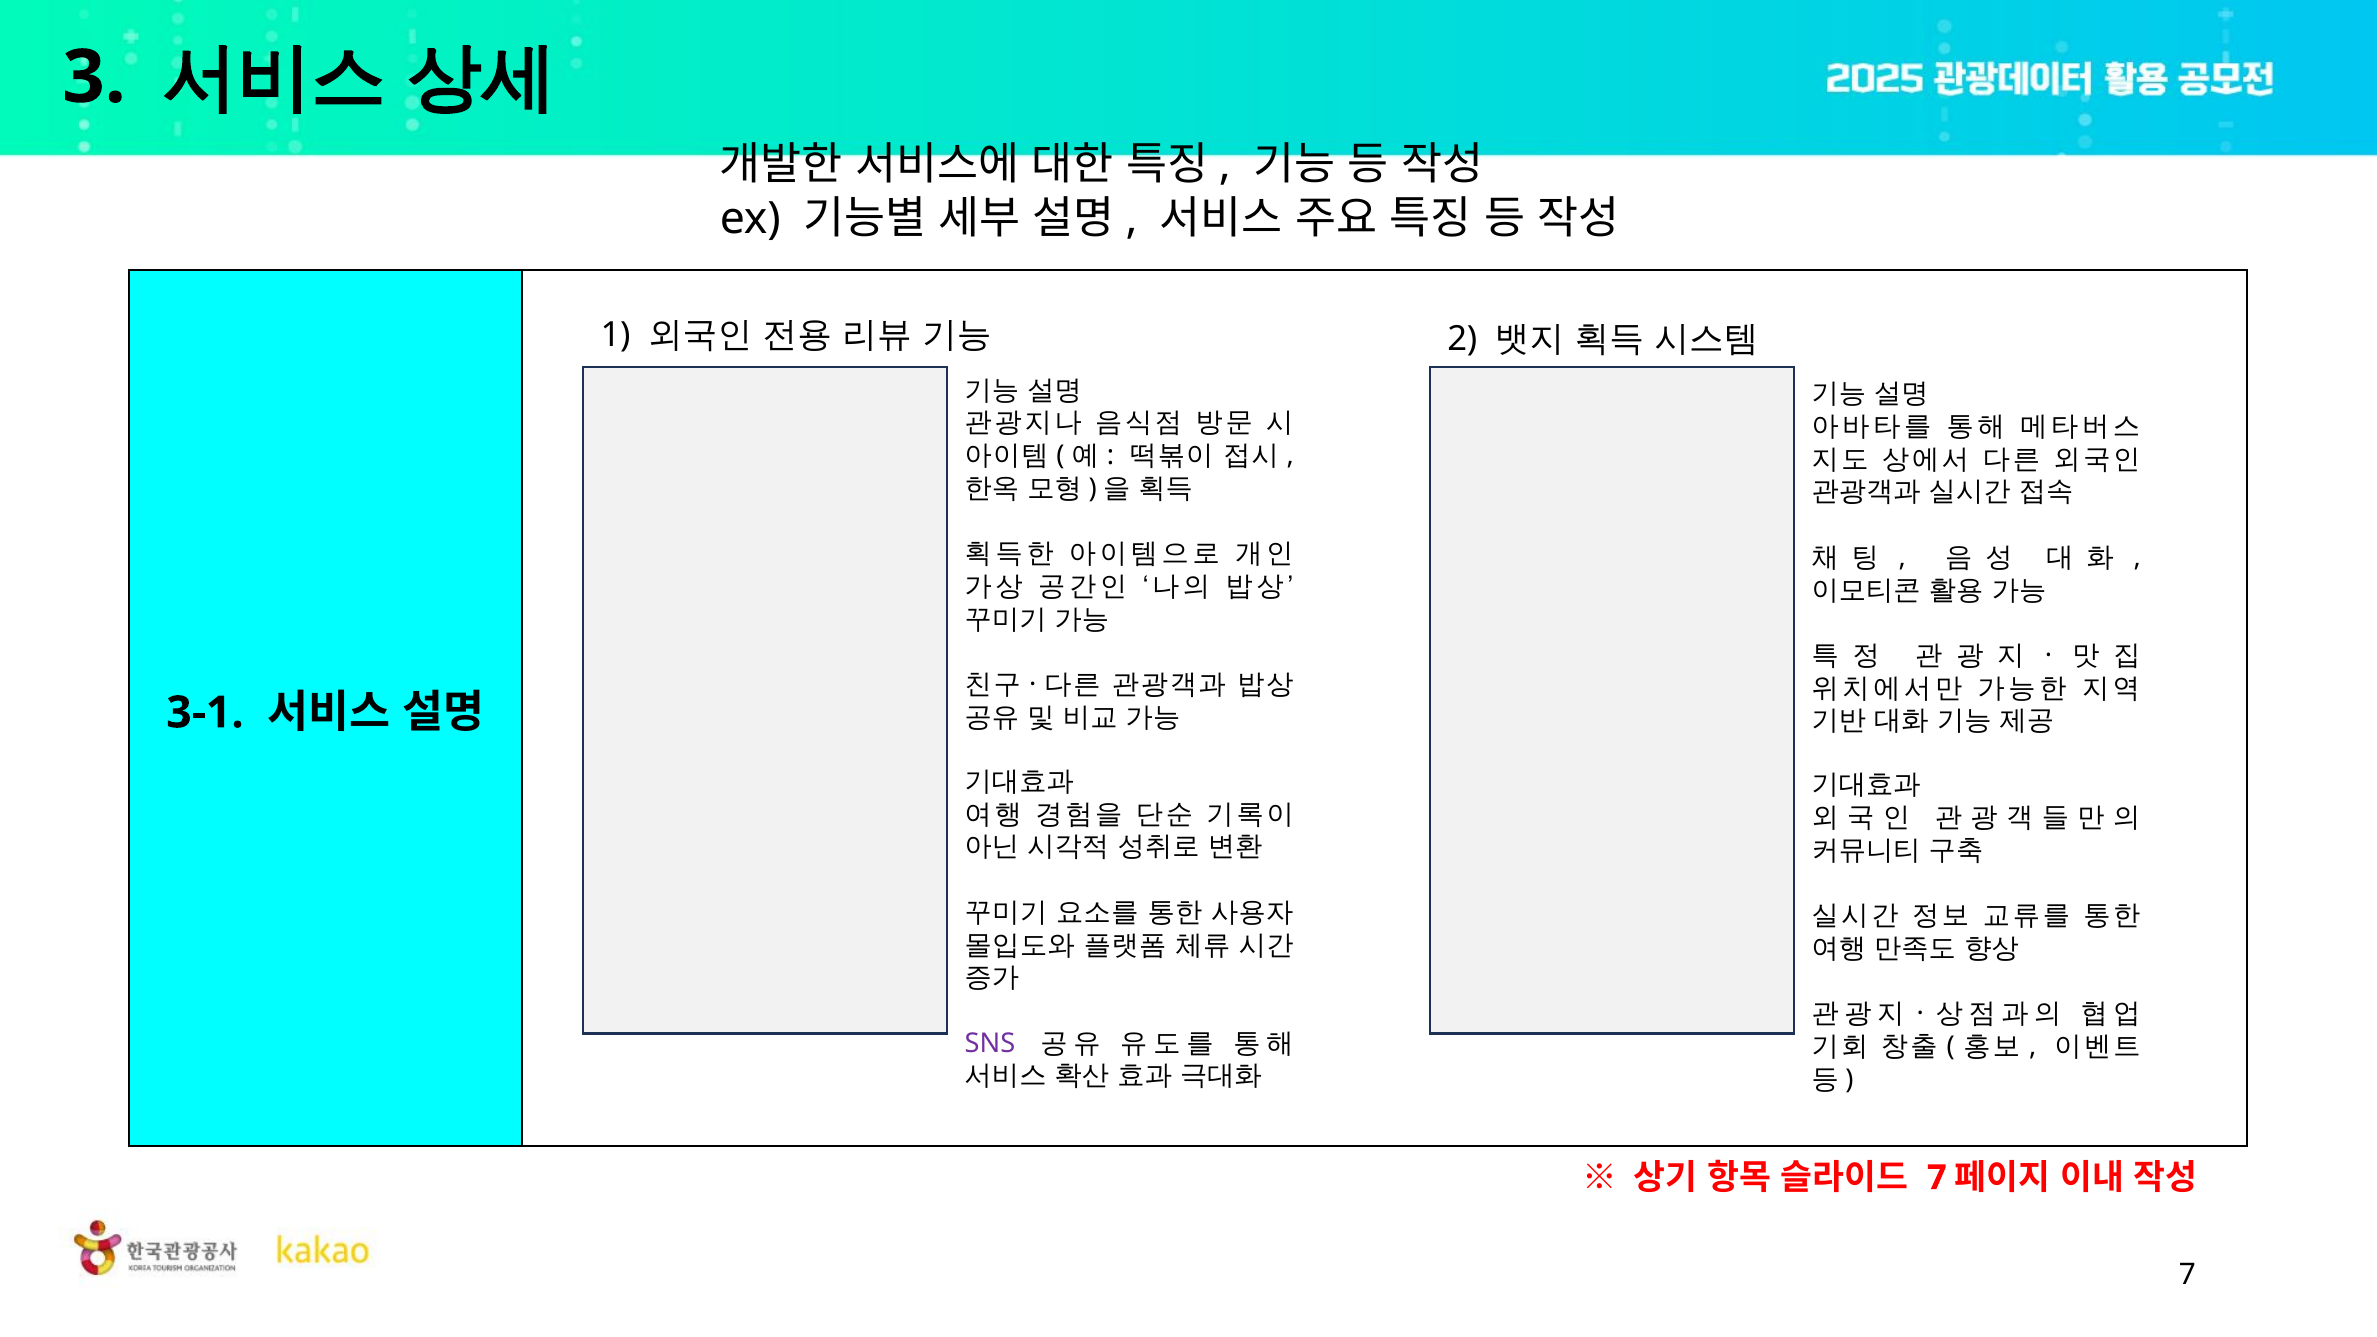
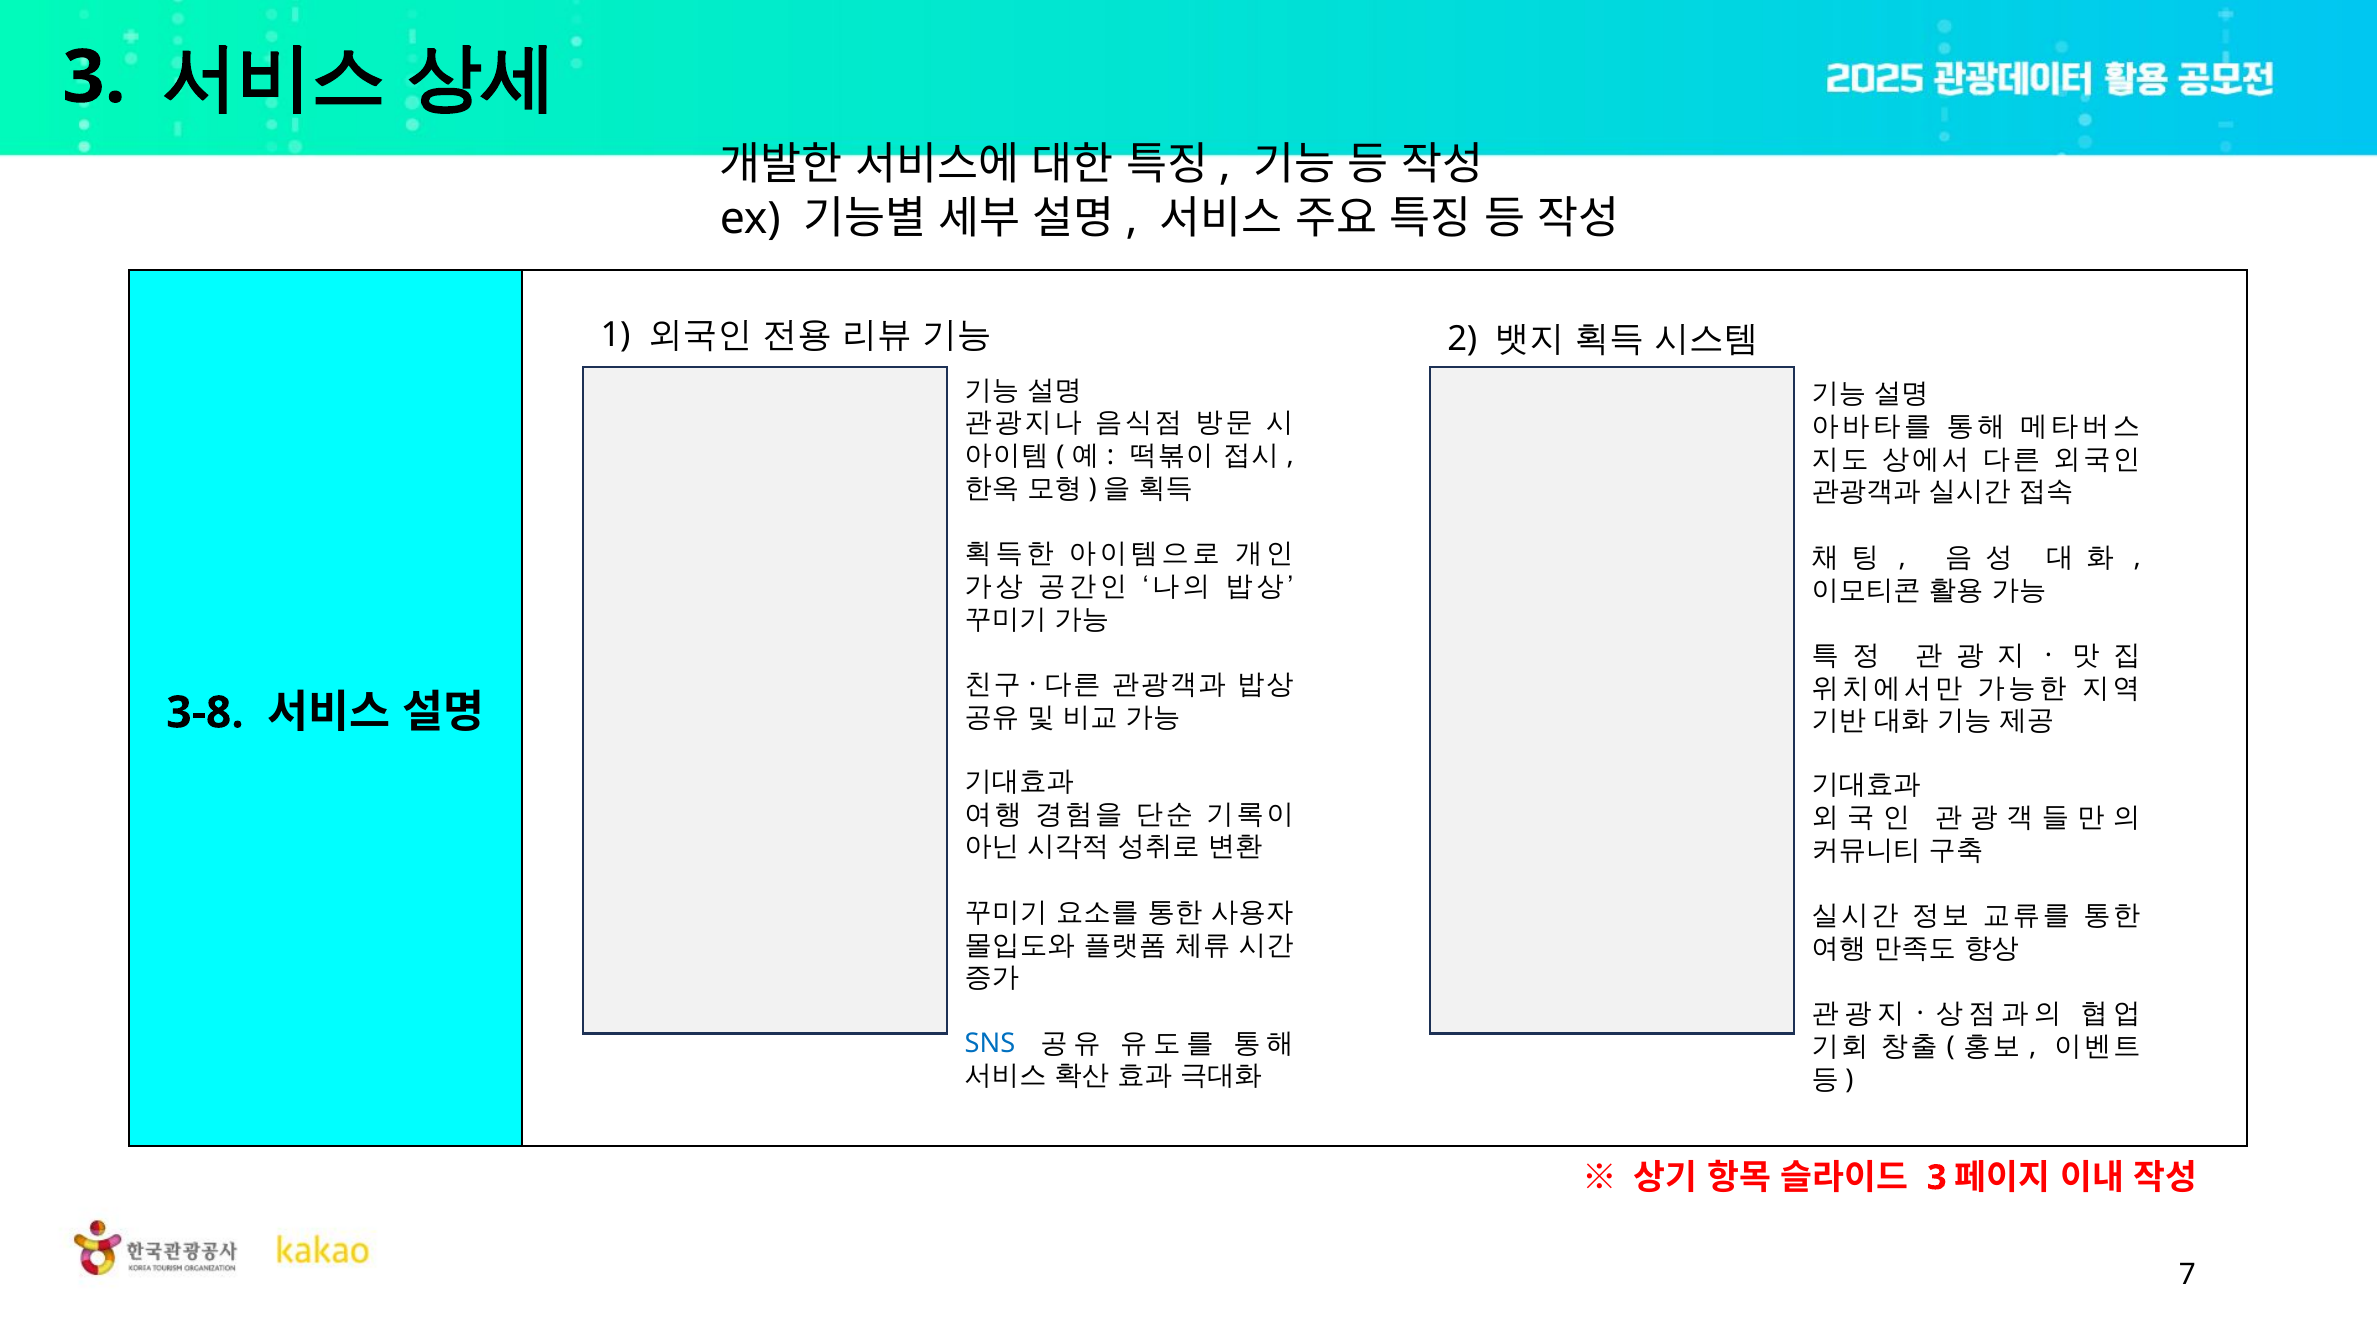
3-1: 3-1 -> 3-8
SNS colour: purple -> blue
7 at (1937, 1178): 7 -> 3
